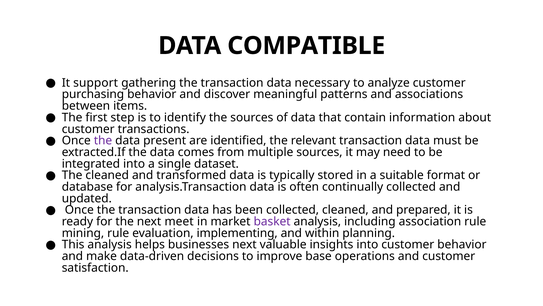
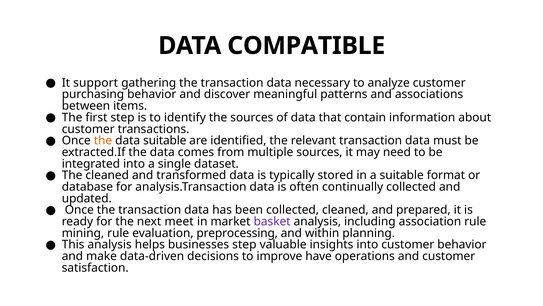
the at (103, 140) colour: purple -> orange
data present: present -> suitable
implementing: implementing -> preprocessing
businesses next: next -> step
base: base -> have
